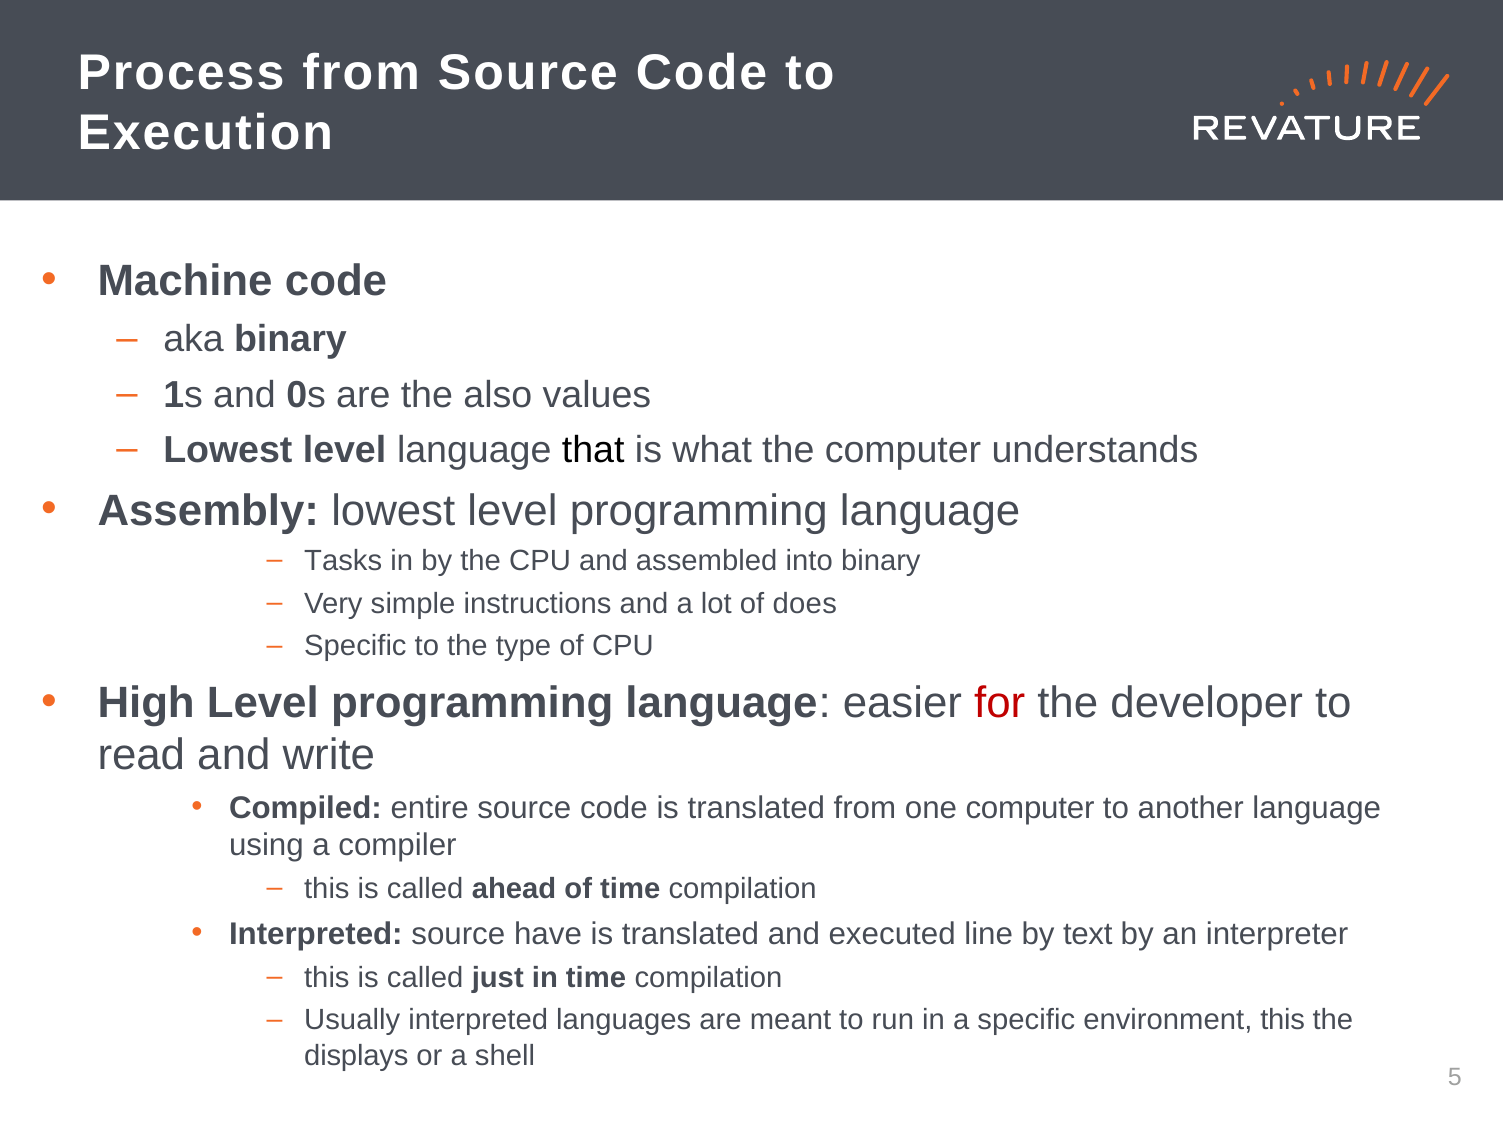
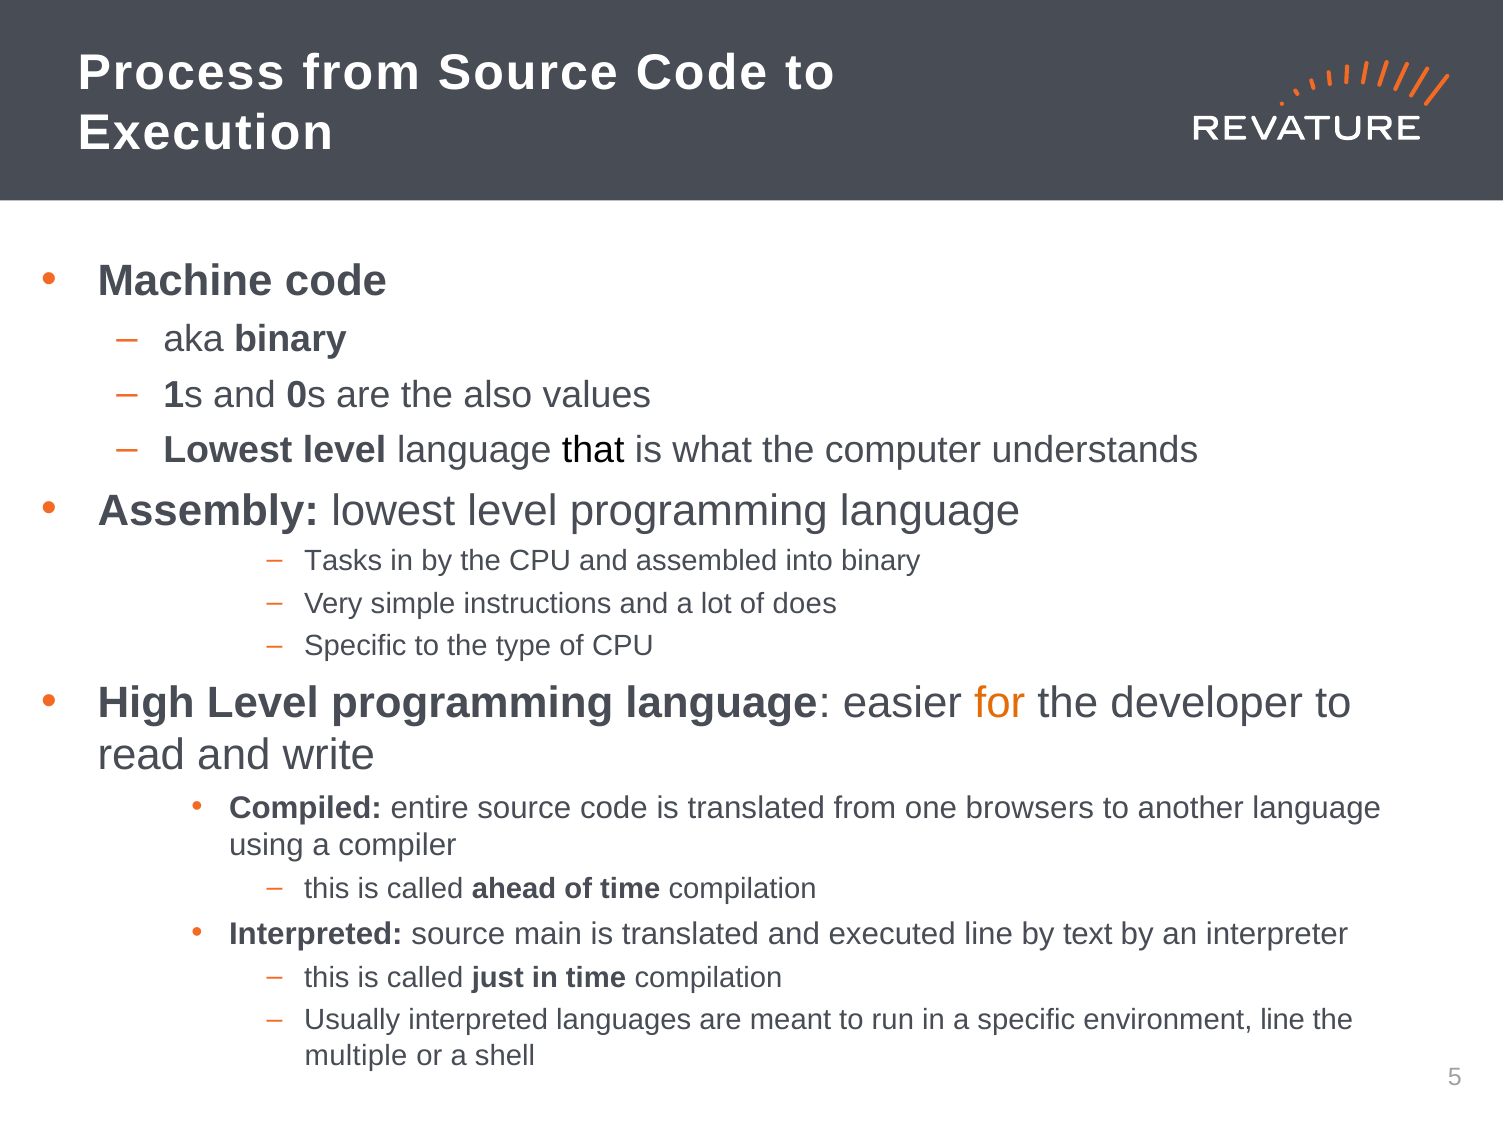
for colour: red -> orange
one computer: computer -> browsers
have: have -> main
environment this: this -> line
displays: displays -> multiple
